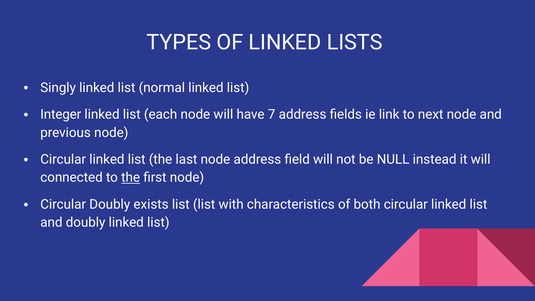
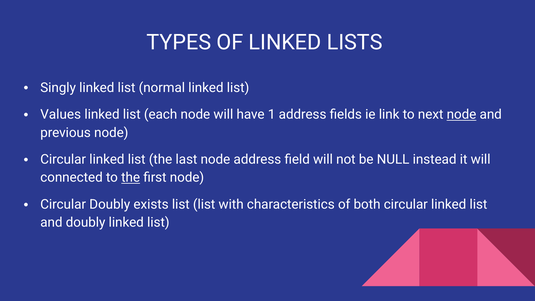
Integer: Integer -> Values
7: 7 -> 1
node at (461, 115) underline: none -> present
